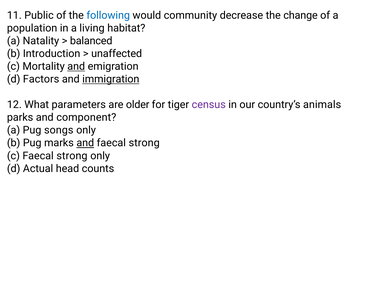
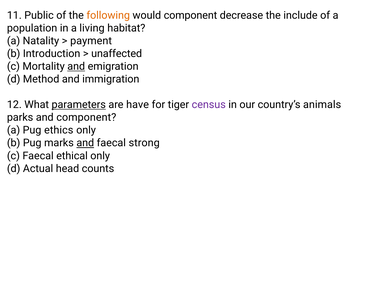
following colour: blue -> orange
would community: community -> component
change: change -> include
balanced: balanced -> payment
Factors: Factors -> Method
immigration underline: present -> none
parameters underline: none -> present
older: older -> have
songs: songs -> ethics
c Faecal strong: strong -> ethical
